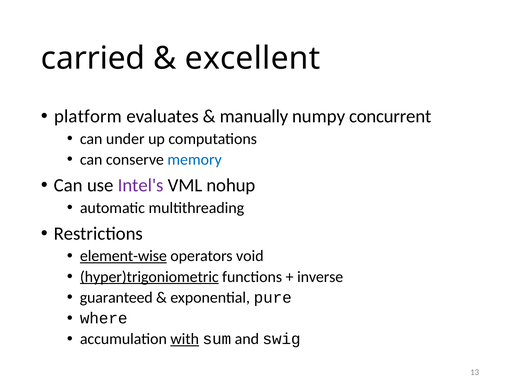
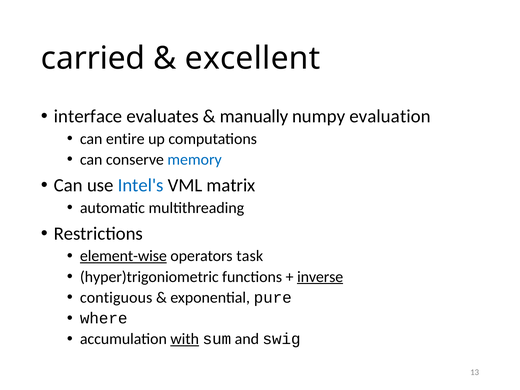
platform: platform -> interface
concurrent: concurrent -> evaluation
under: under -> entire
Intel's colour: purple -> blue
nohup: nohup -> matrix
void: void -> task
hyper)trigoniometric underline: present -> none
inverse underline: none -> present
guaranteed: guaranteed -> contiguous
